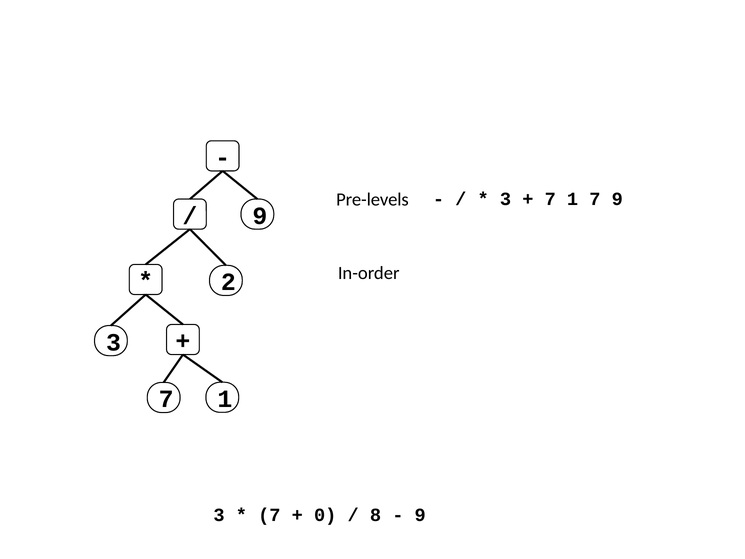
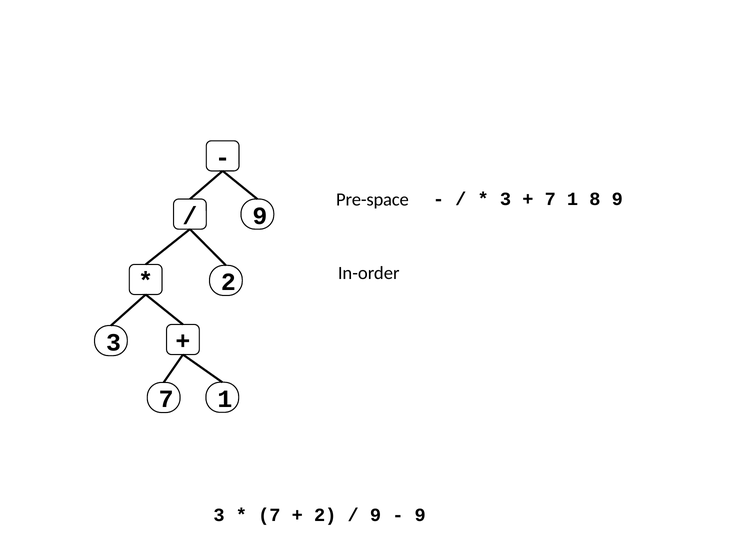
Pre-levels: Pre-levels -> Pre-space
1 7: 7 -> 8
0 at (325, 515): 0 -> 2
8 at (376, 515): 8 -> 9
